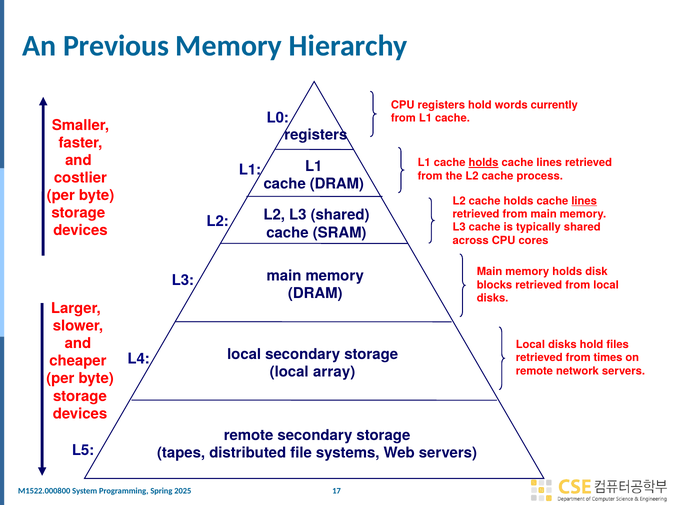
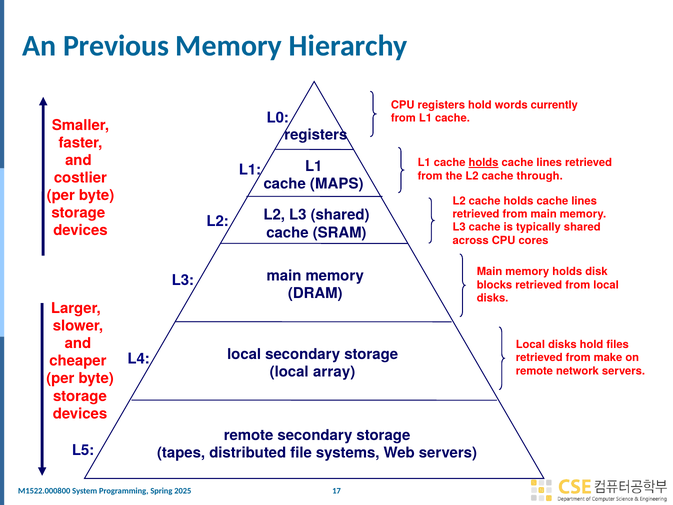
process: process -> through
cache DRAM: DRAM -> MAPS
lines at (584, 201) underline: present -> none
times: times -> make
